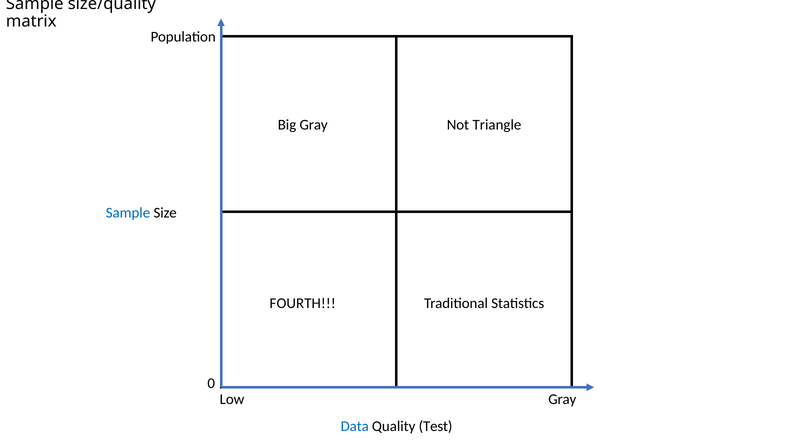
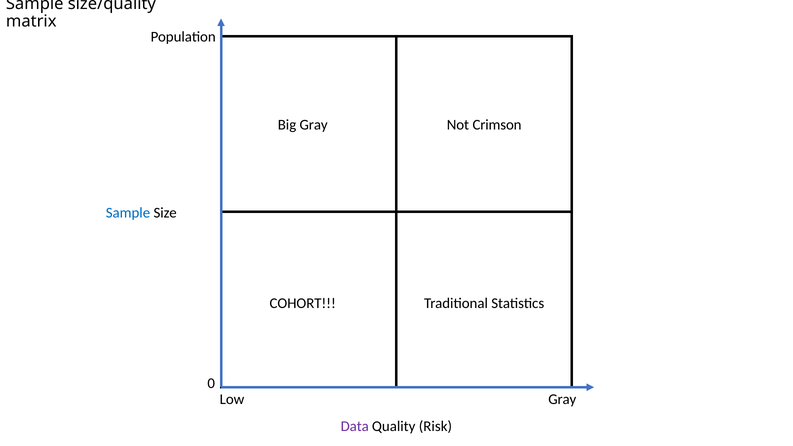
Triangle: Triangle -> Crimson
FOURTH: FOURTH -> COHORT
Data colour: blue -> purple
Test: Test -> Risk
